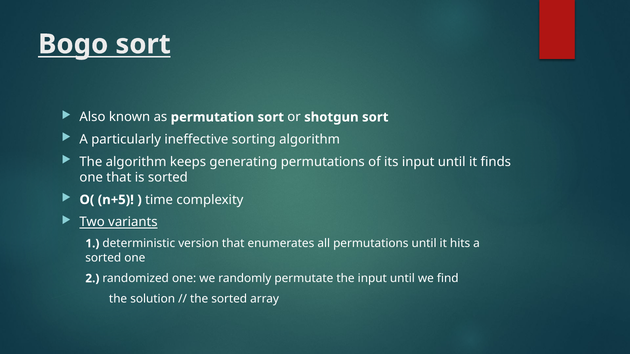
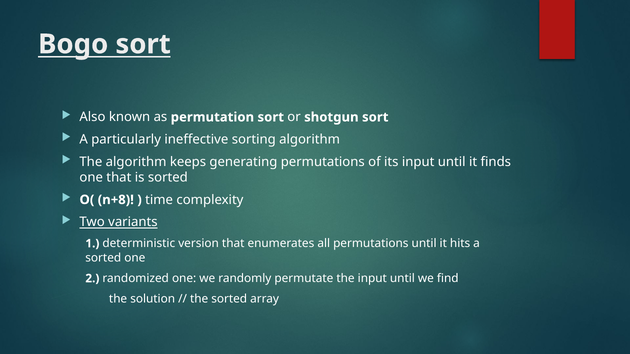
n+5: n+5 -> n+8
